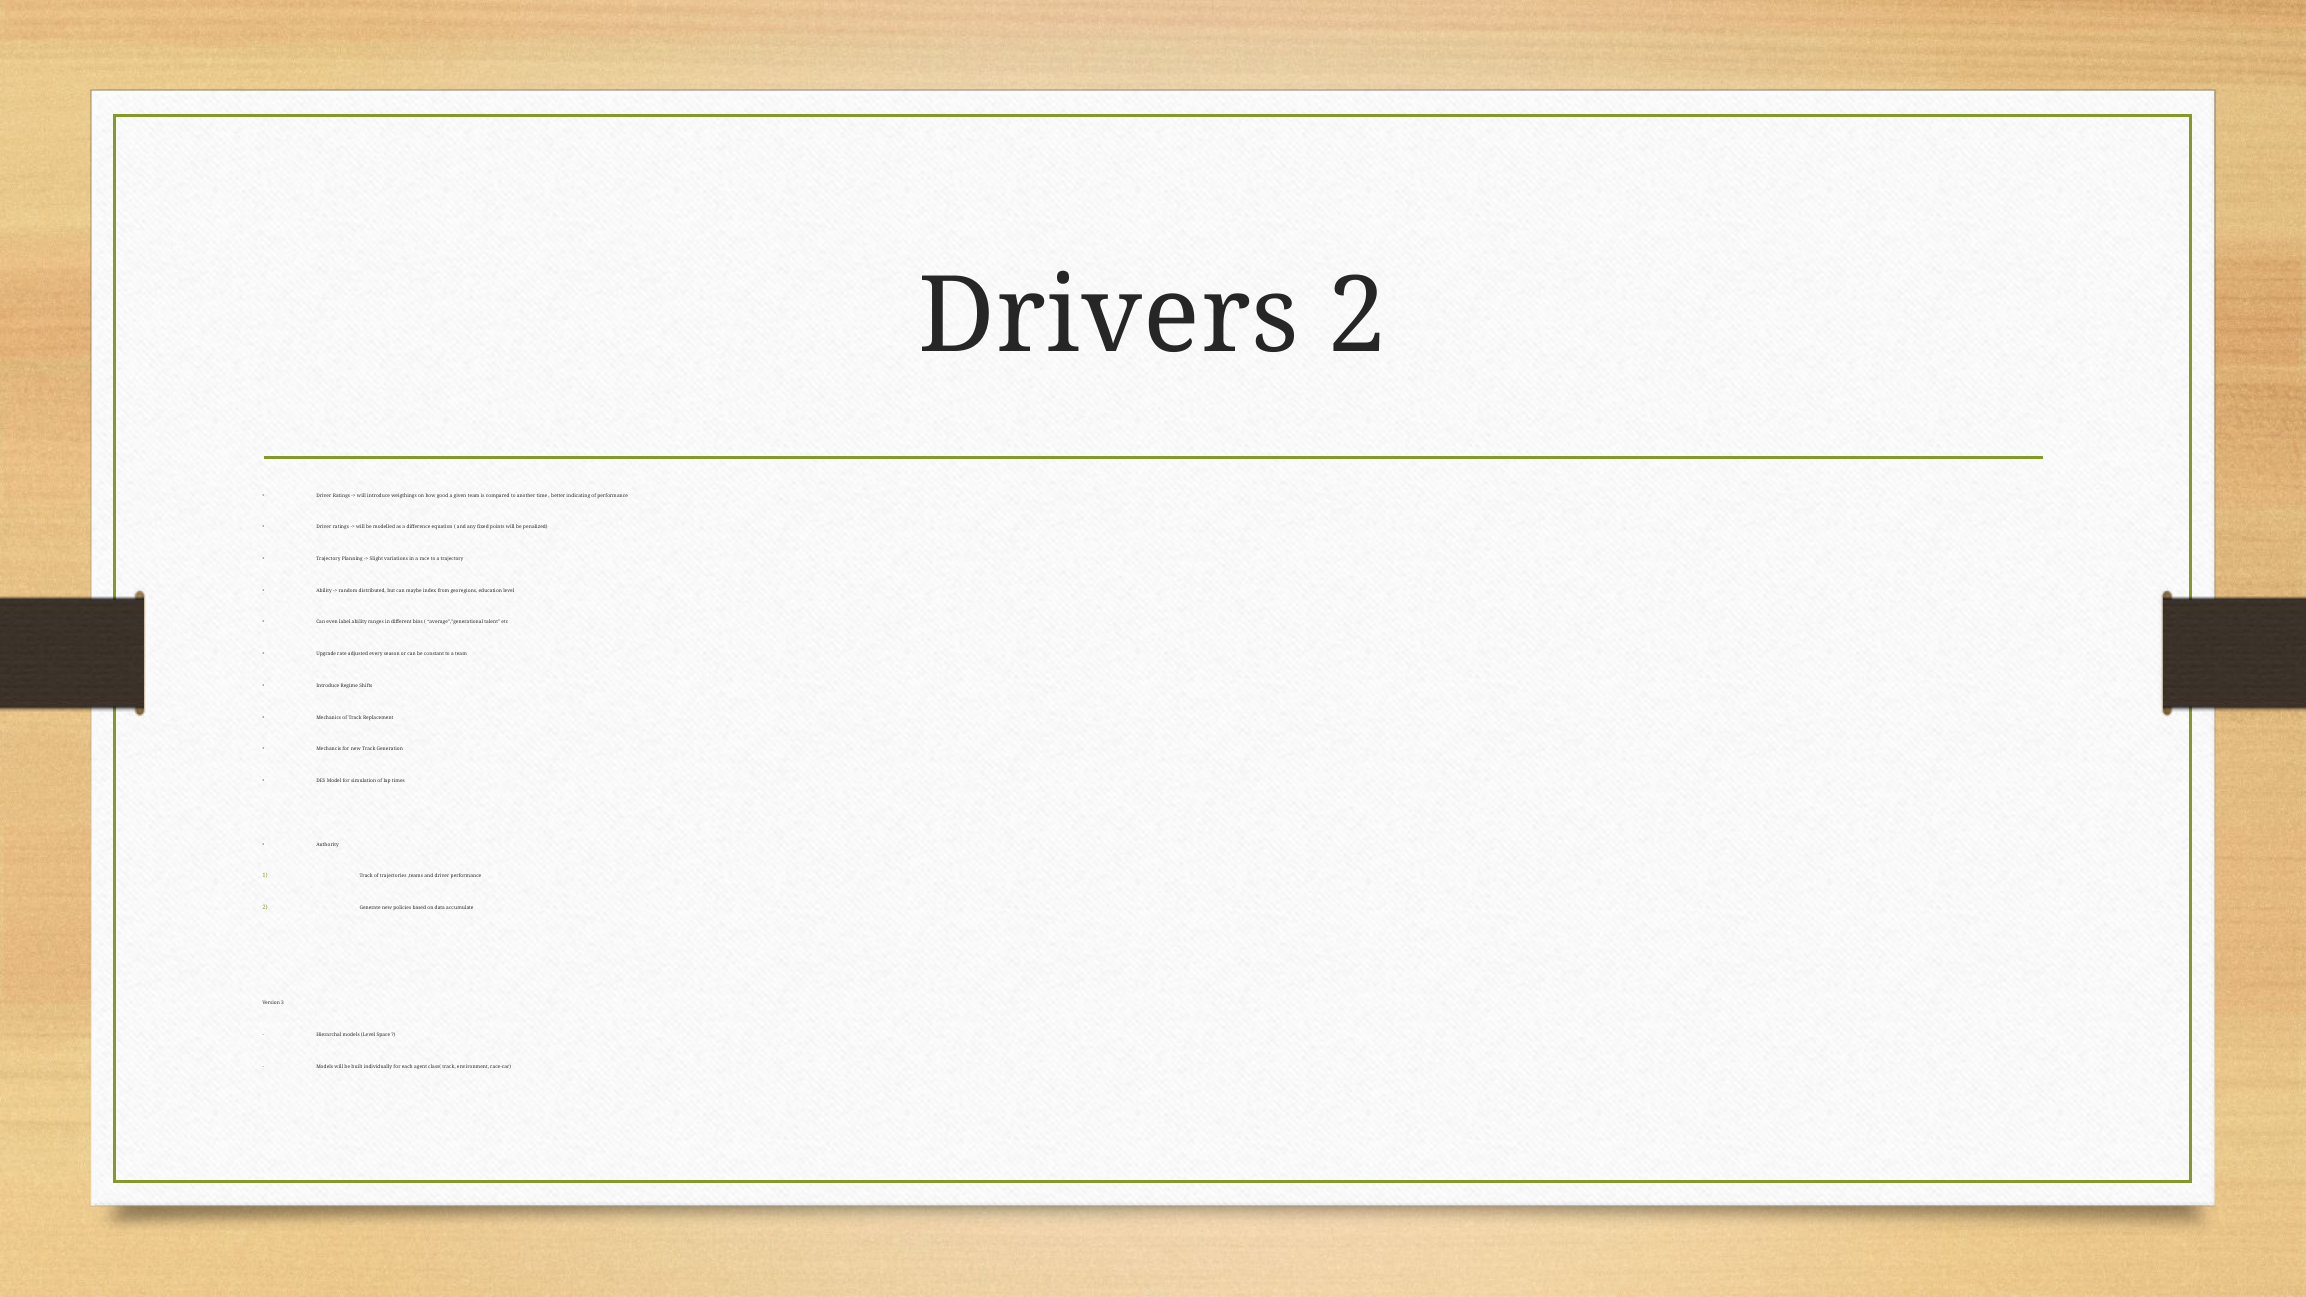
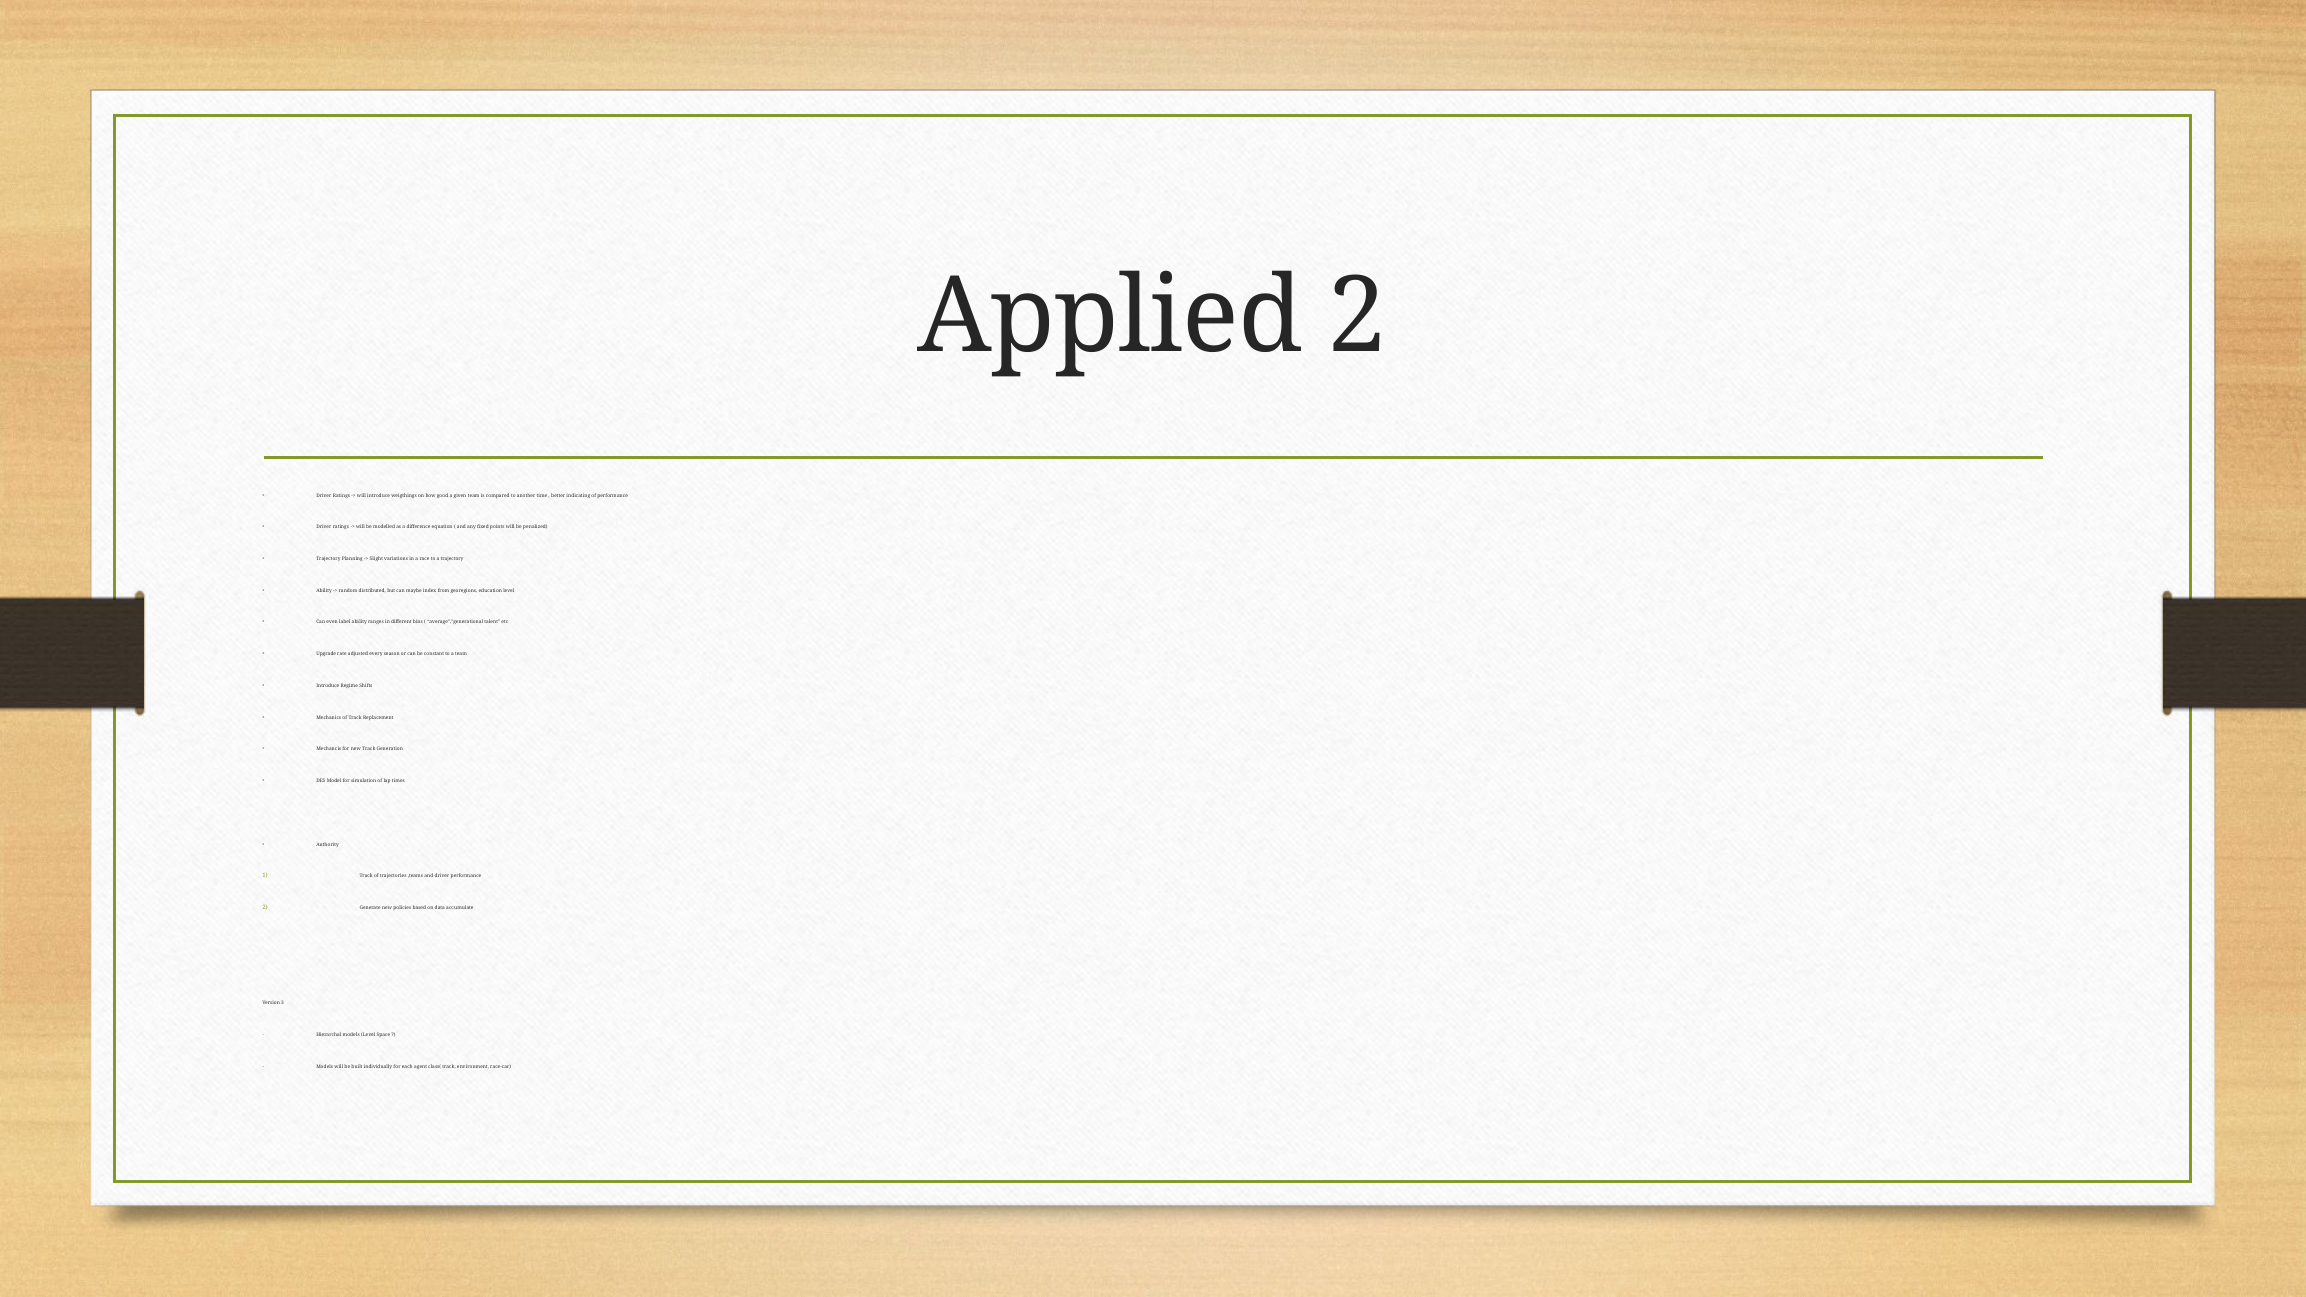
Drivers: Drivers -> Applied
